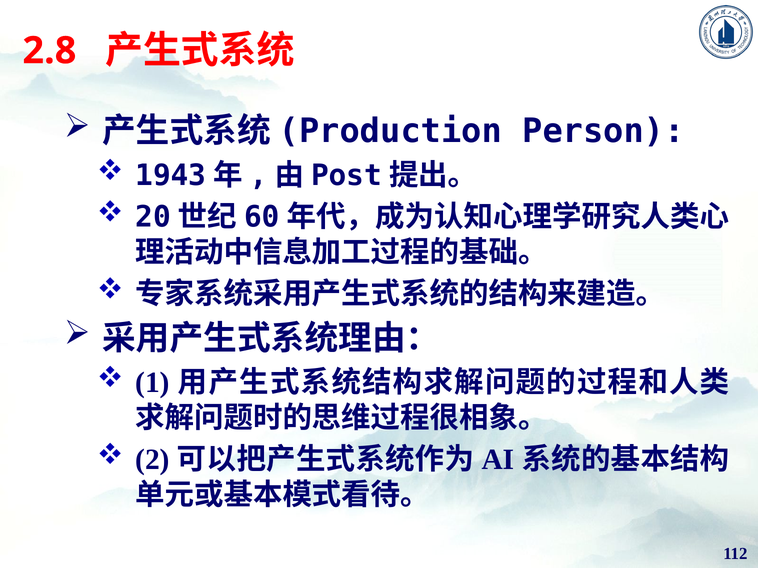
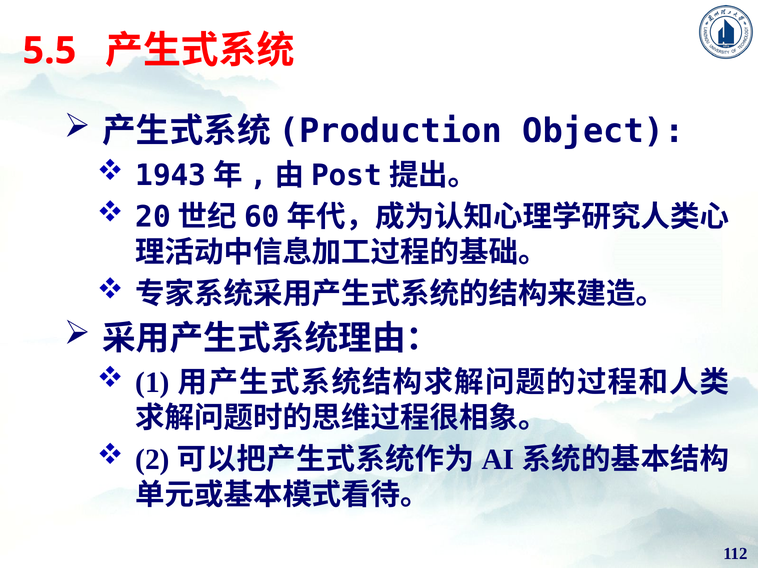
2.8: 2.8 -> 5.5
Person: Person -> Object
